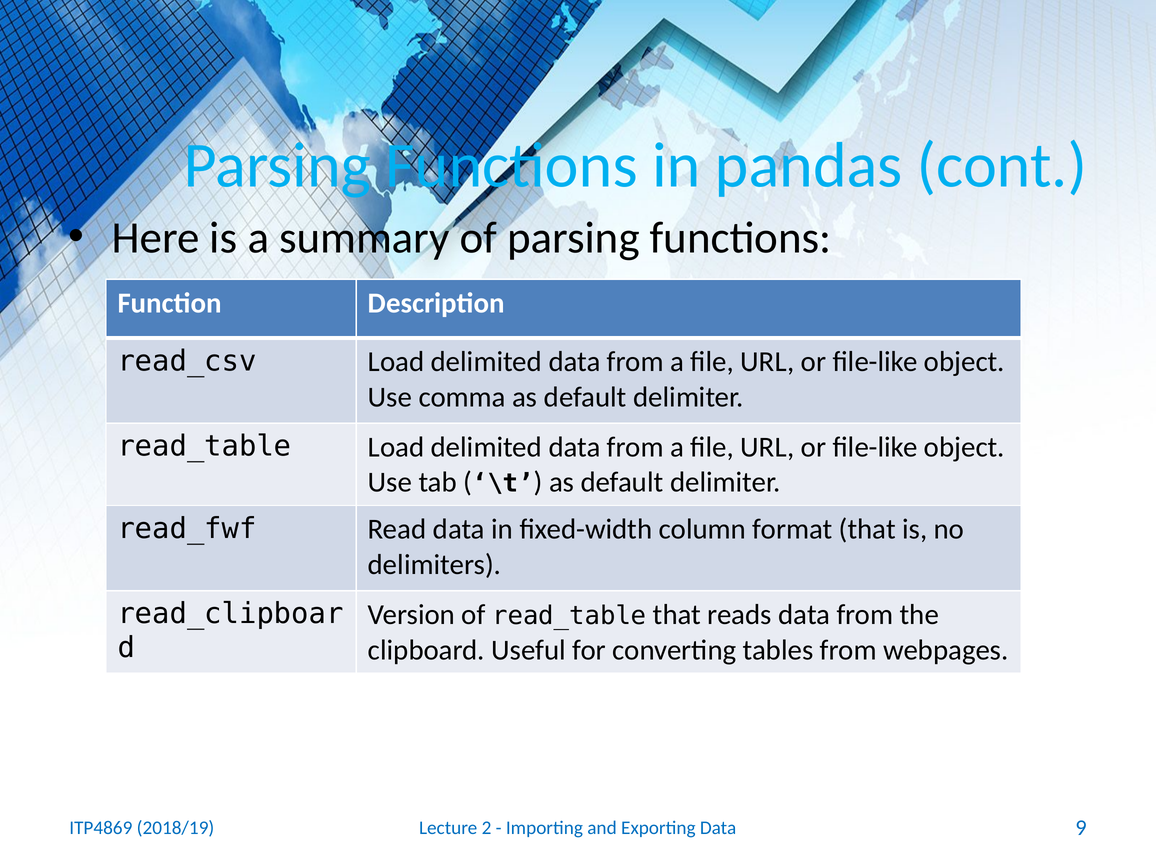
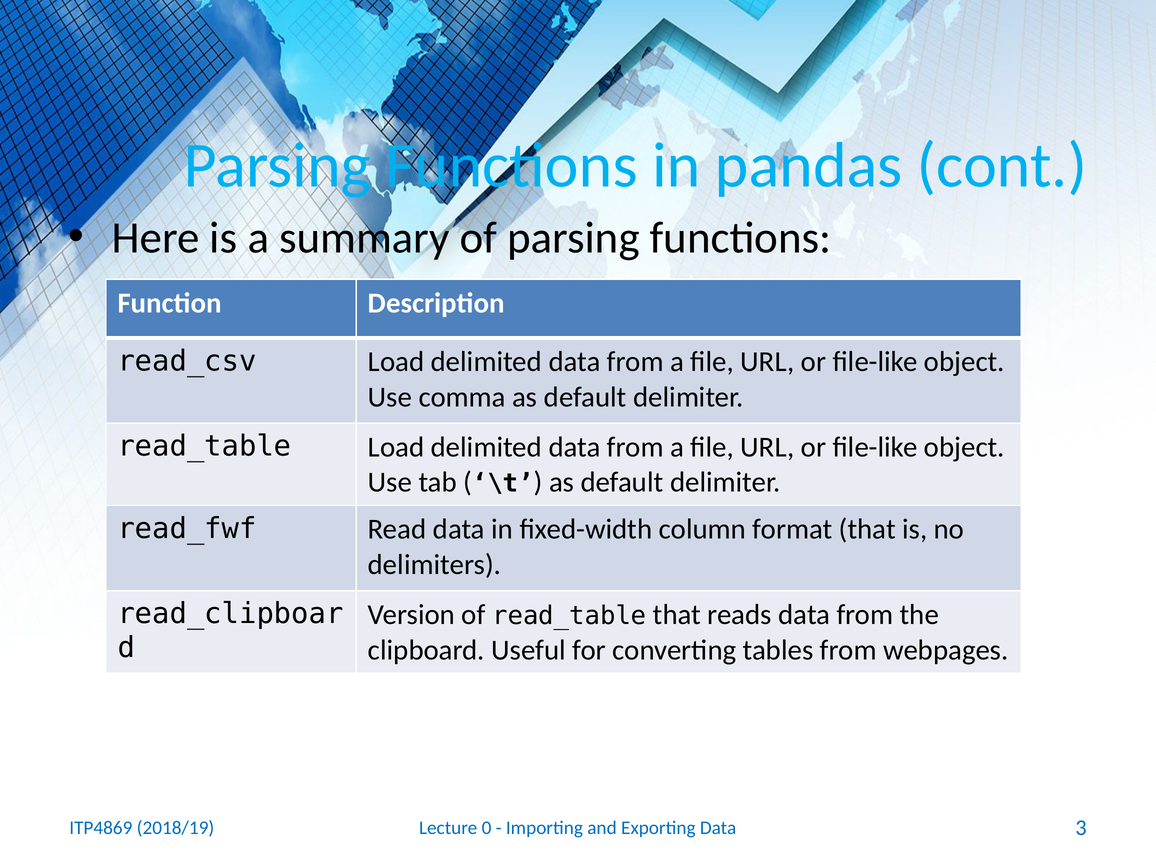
2: 2 -> 0
9: 9 -> 3
